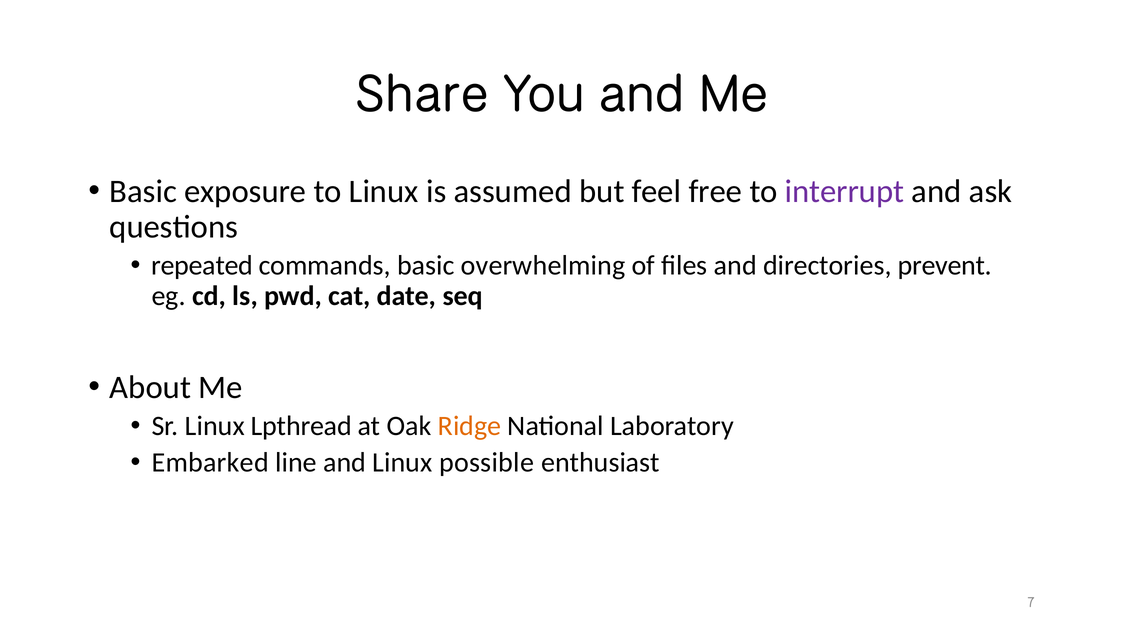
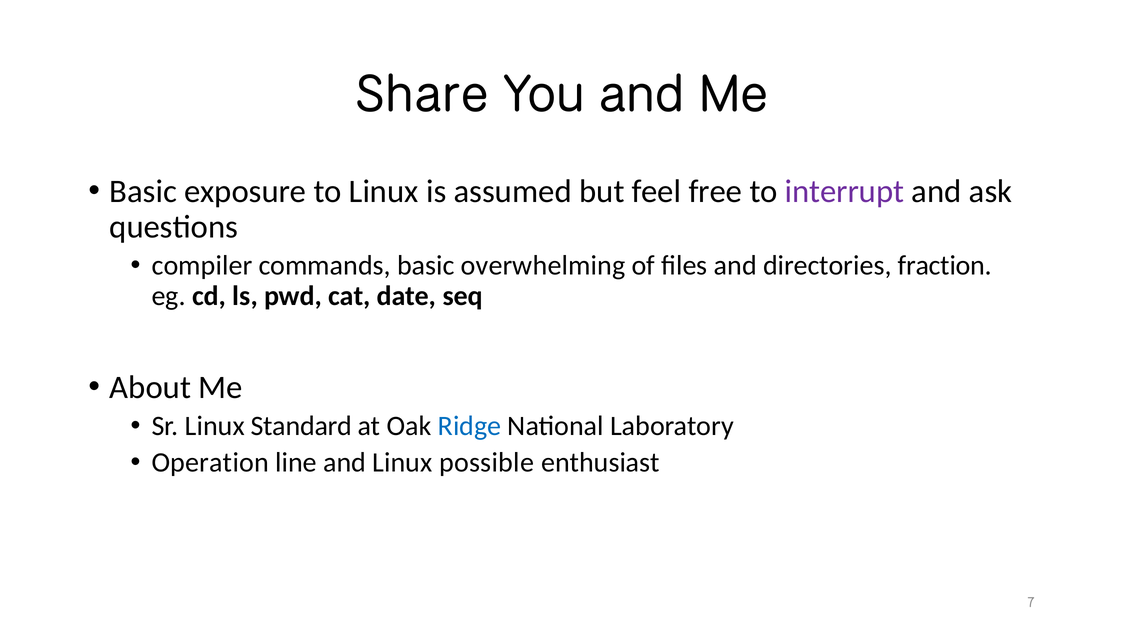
repeated: repeated -> compiler
prevent: prevent -> fraction
Lpthread: Lpthread -> Standard
Ridge colour: orange -> blue
Embarked: Embarked -> Operation
